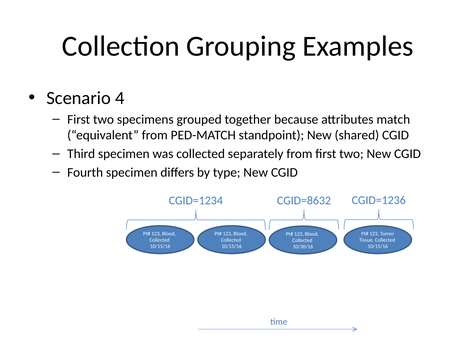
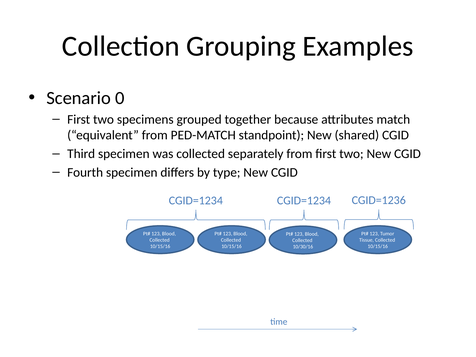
4: 4 -> 0
CGID=1234 CGID=8632: CGID=8632 -> CGID=1234
